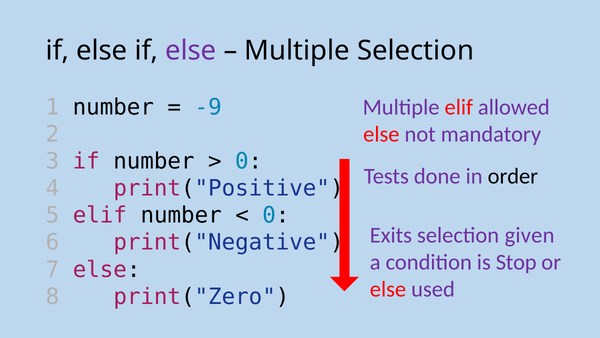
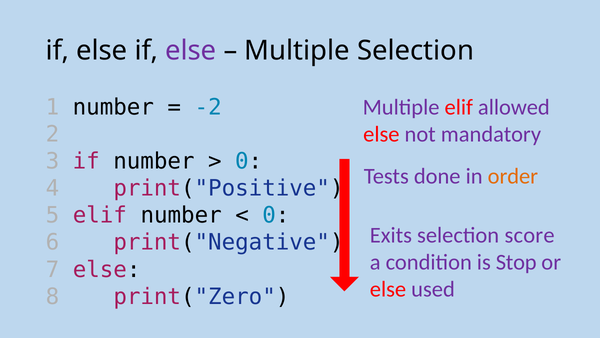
-9: -9 -> -2
order colour: black -> orange
given: given -> score
